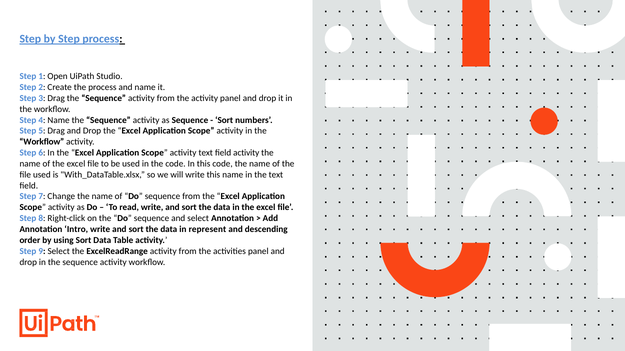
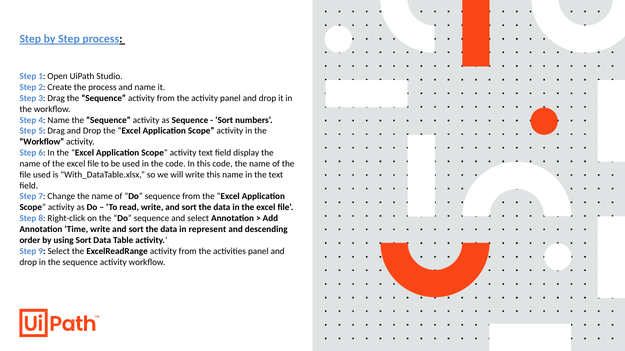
field activity: activity -> display
Intro: Intro -> Time
